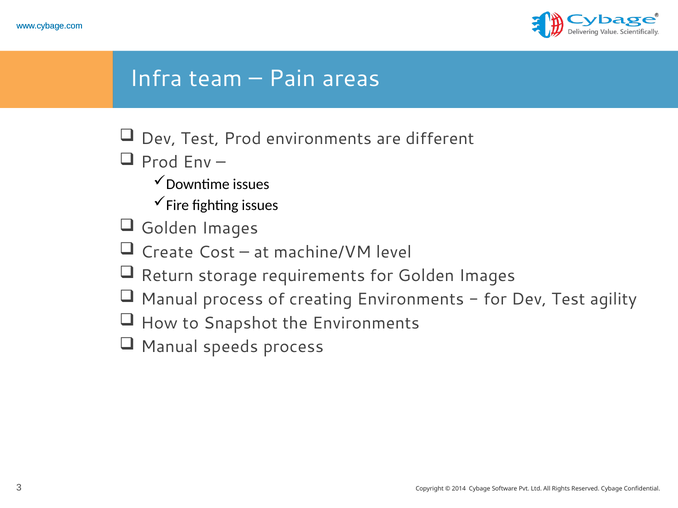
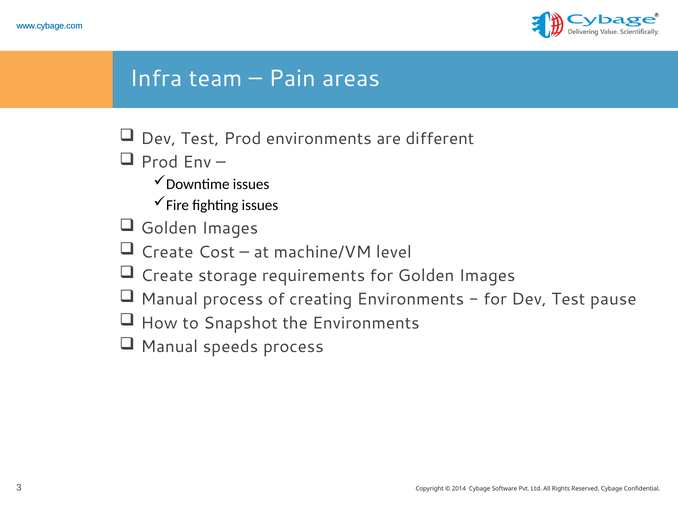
Return at (167, 276): Return -> Create
agility: agility -> pause
